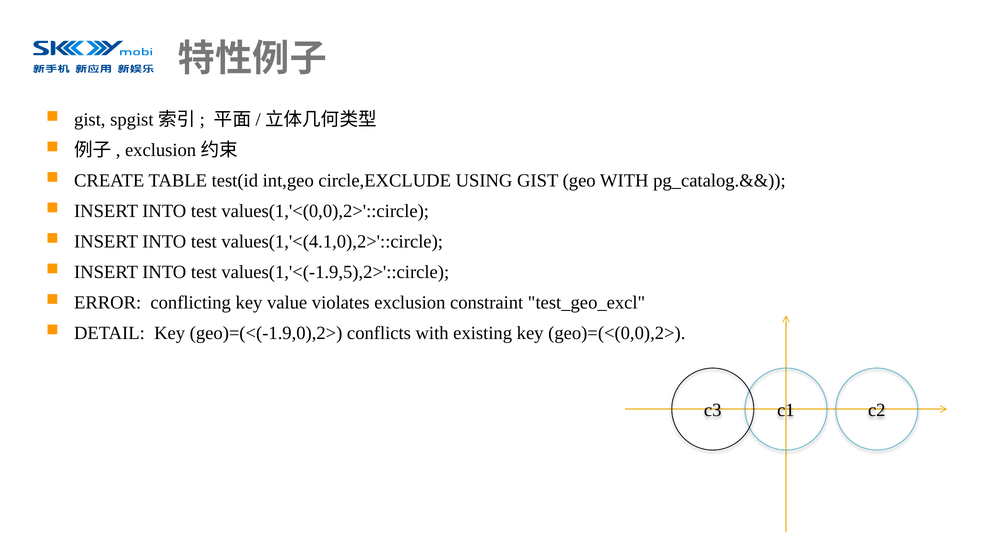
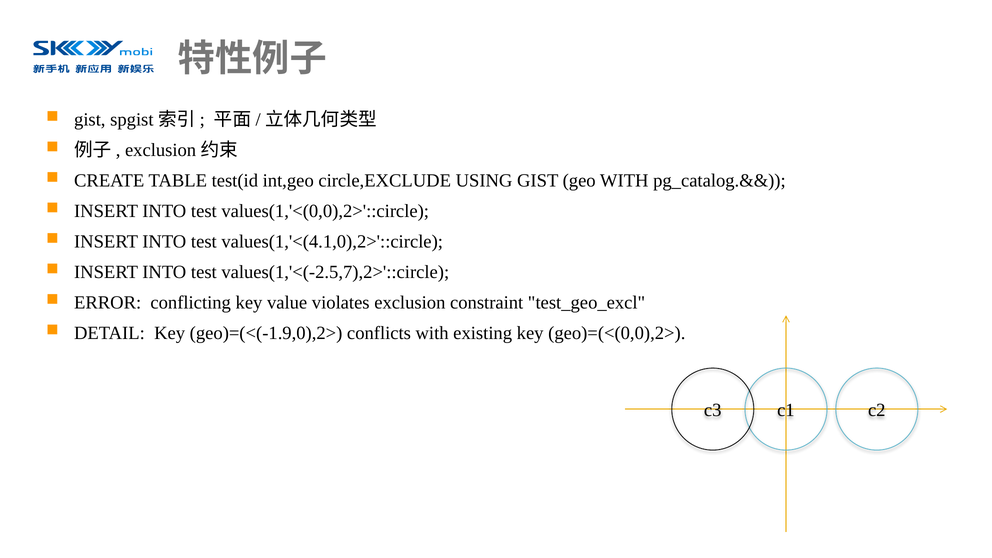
values(1,'<(-1.9,5),2>'::circle: values(1,'<(-1.9,5),2>'::circle -> values(1,'<(-2.5,7),2>'::circle
